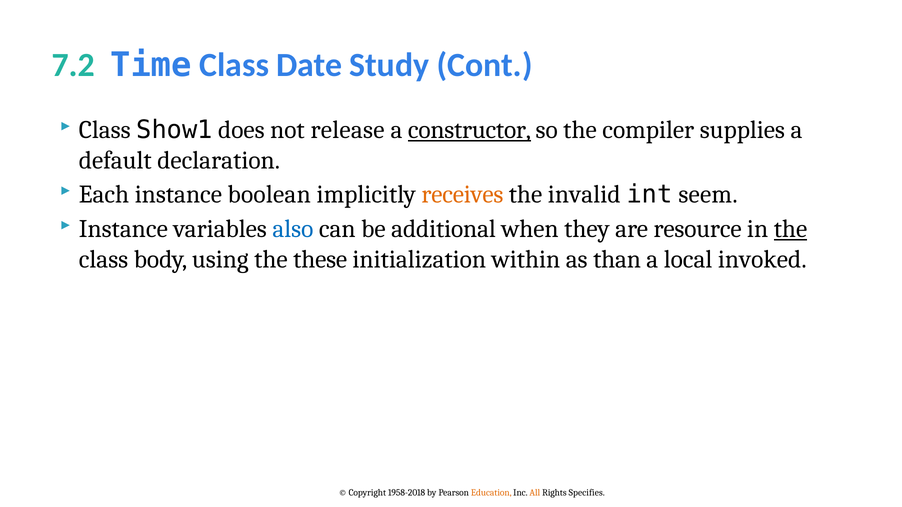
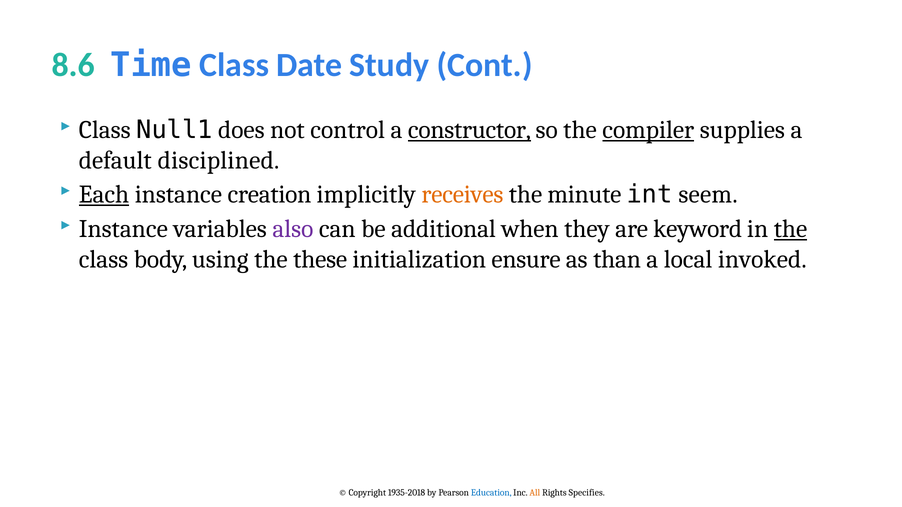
7.2: 7.2 -> 8.6
Show1: Show1 -> Null1
release: release -> control
compiler underline: none -> present
declaration: declaration -> disciplined
Each underline: none -> present
boolean: boolean -> creation
invalid: invalid -> minute
also colour: blue -> purple
resource: resource -> keyword
within: within -> ensure
1958-2018: 1958-2018 -> 1935-2018
Education colour: orange -> blue
